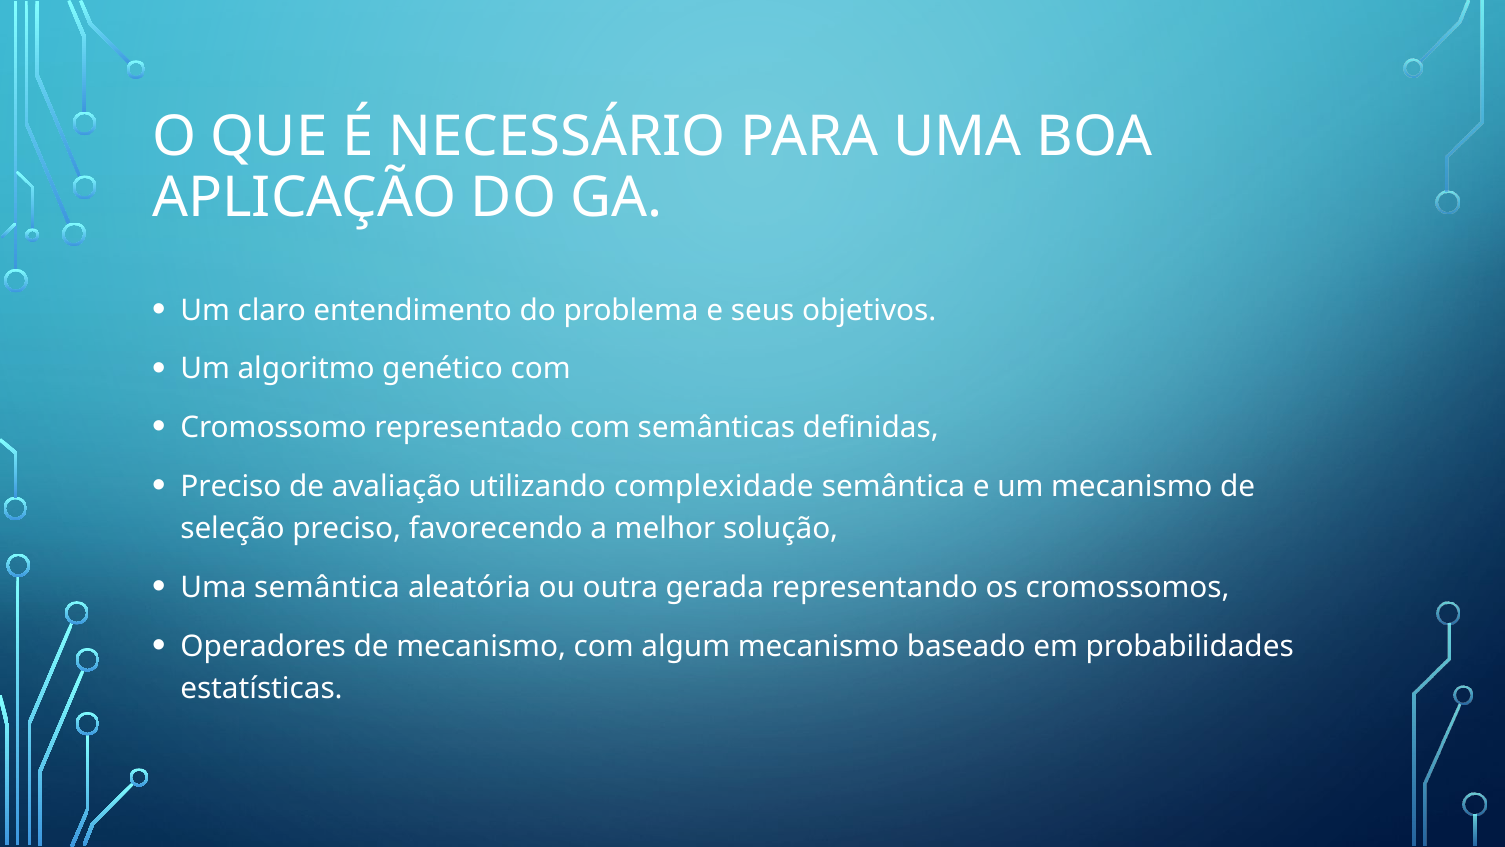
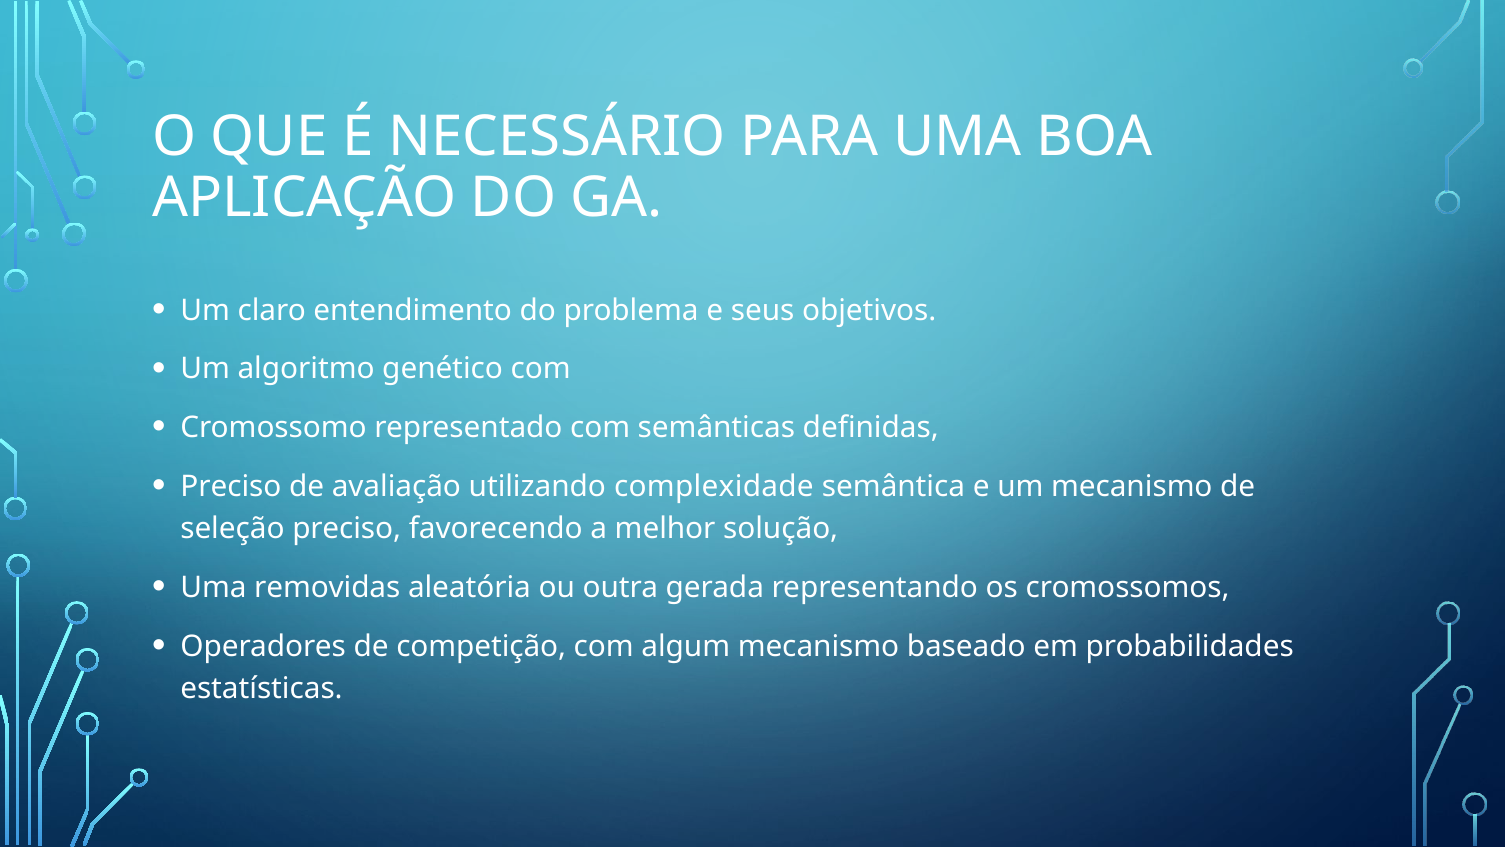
Uma semântica: semântica -> removidas
de mecanismo: mecanismo -> competição
